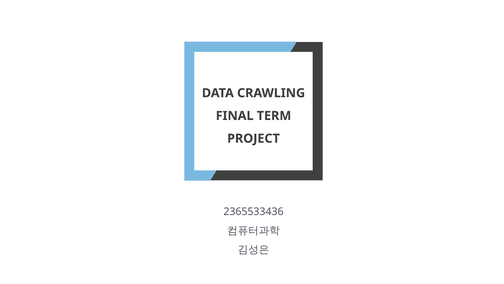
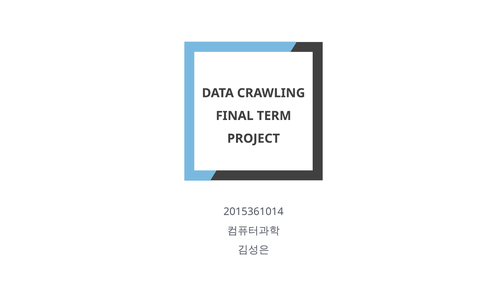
2365533436: 2365533436 -> 2015361014
